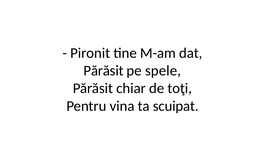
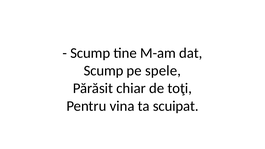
Pironit at (90, 53): Pironit -> Scump
Părăsit at (104, 71): Părăsit -> Scump
